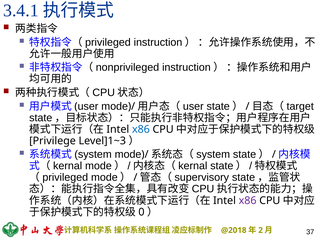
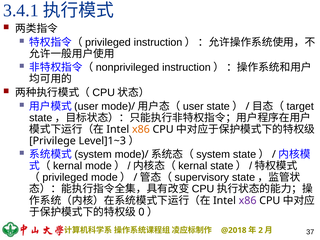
x86 at (141, 129) colour: blue -> orange
